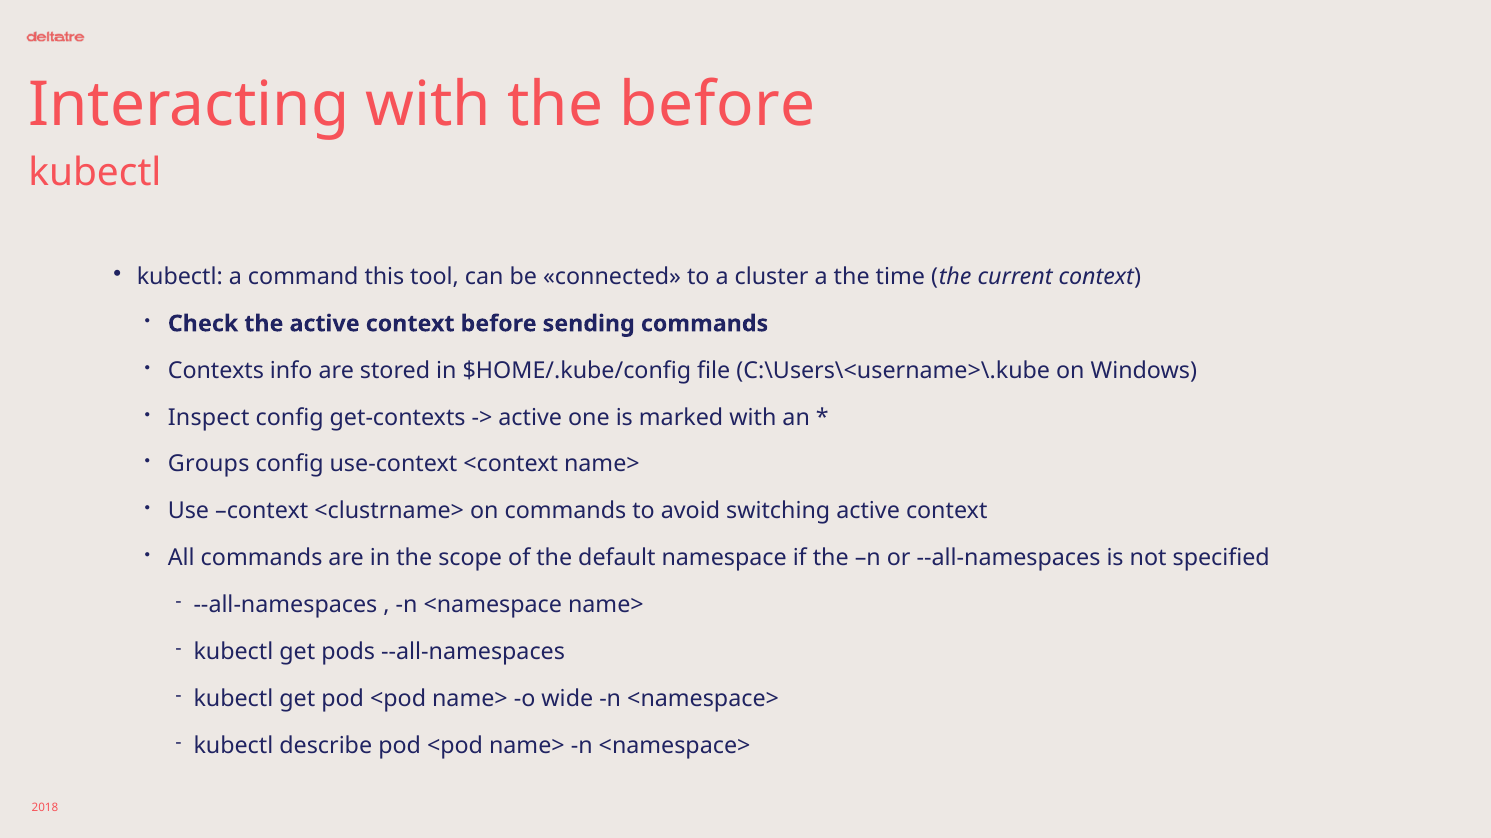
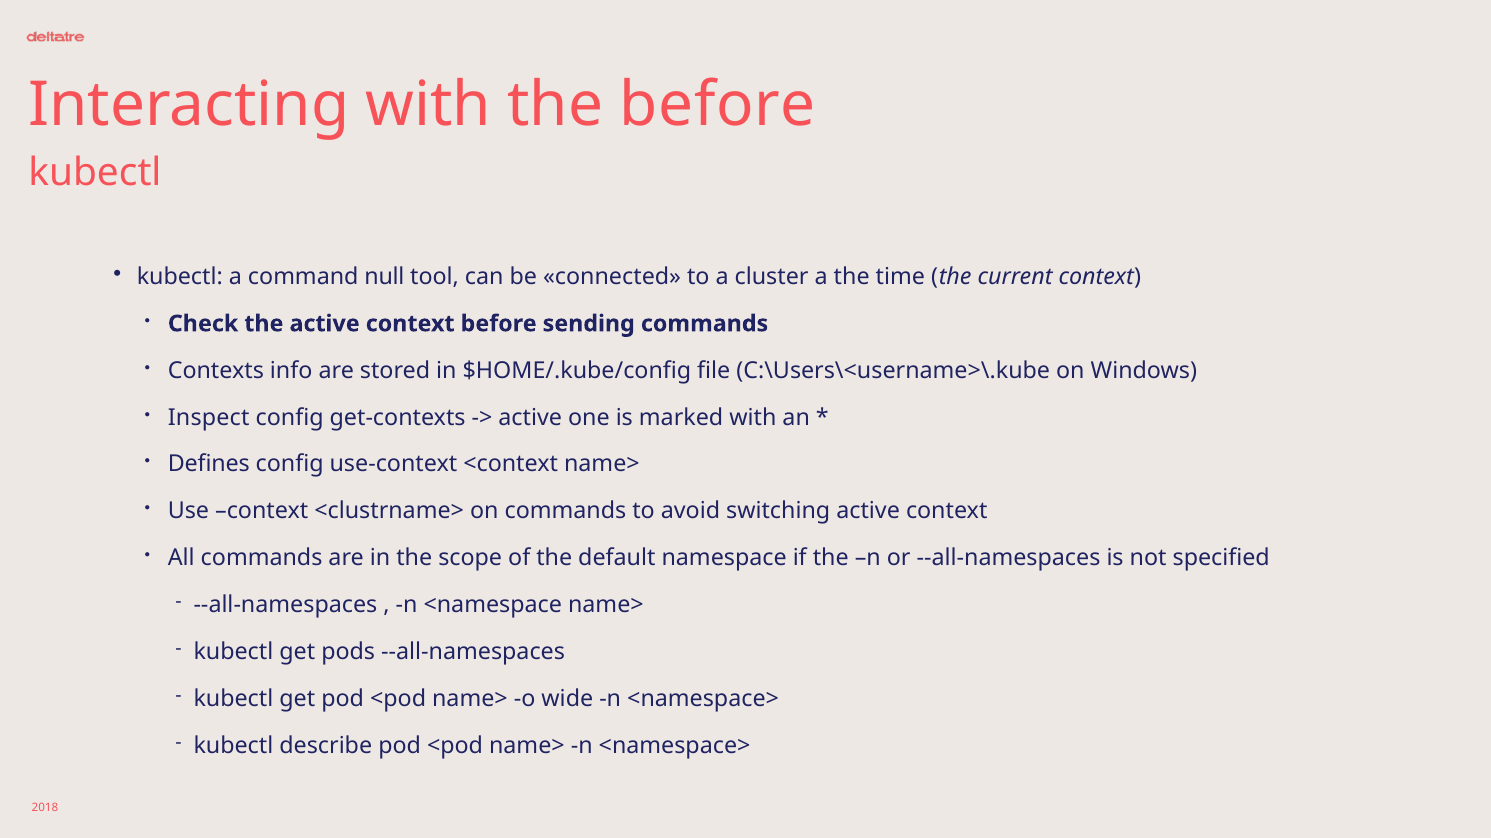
this: this -> null
Groups: Groups -> Defines
